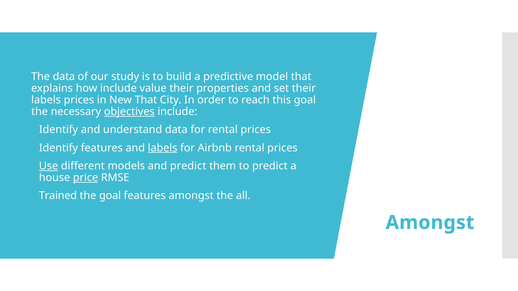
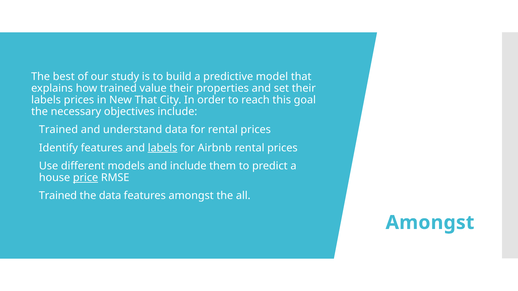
The data: data -> best
how include: include -> trained
objectives underline: present -> none
Identify at (59, 130): Identify -> Trained
Use underline: present -> none
and predict: predict -> include
the goal: goal -> data
